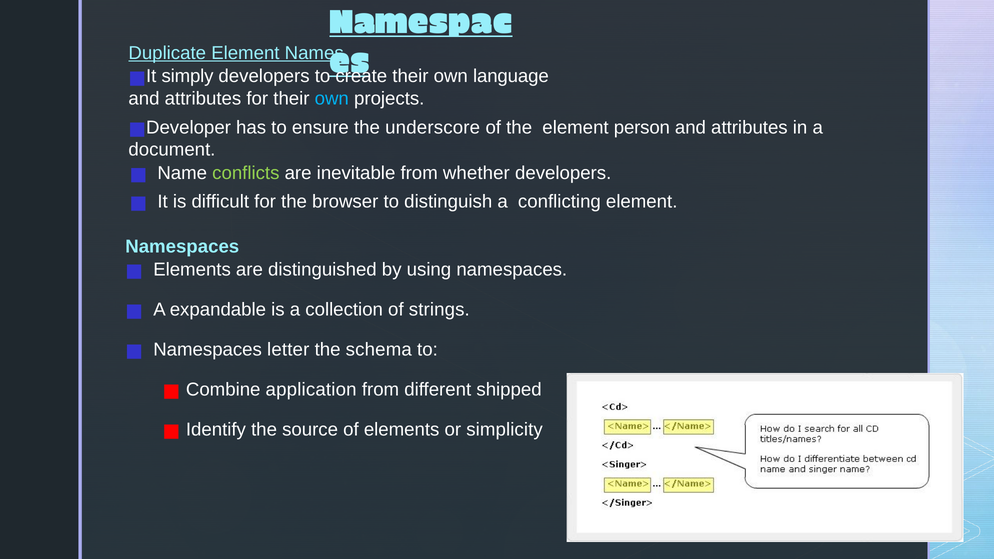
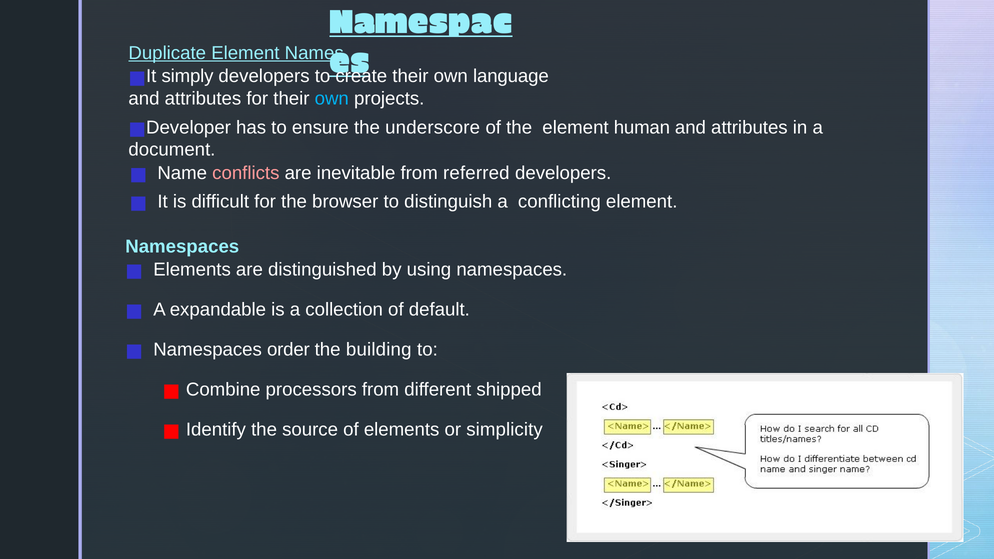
person: person -> human
conflicts colour: light green -> pink
whether: whether -> referred
strings: strings -> default
letter: letter -> order
schema: schema -> building
application: application -> processors
